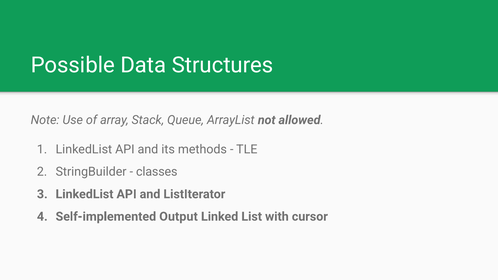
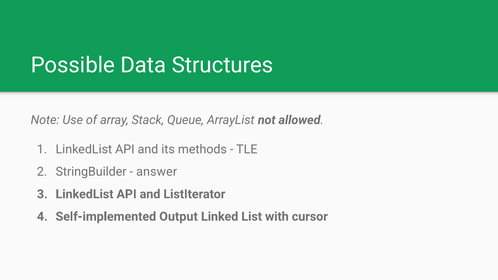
classes: classes -> answer
